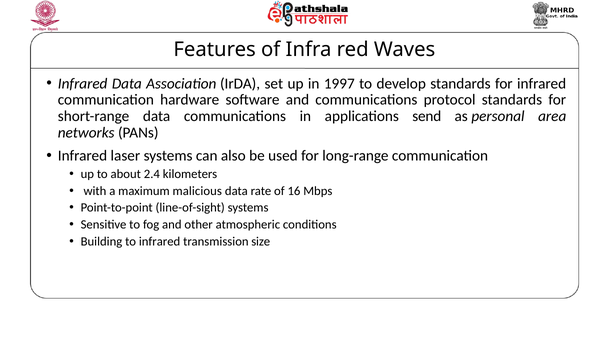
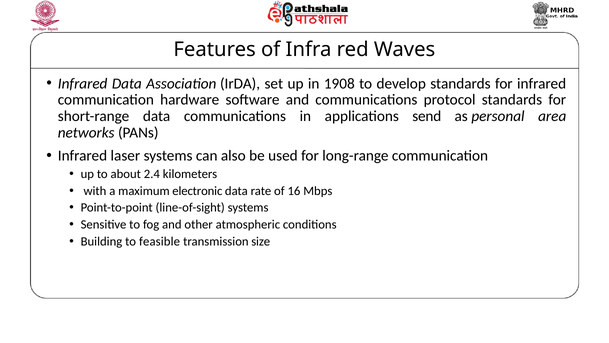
1997: 1997 -> 1908
malicious: malicious -> electronic
to infrared: infrared -> feasible
